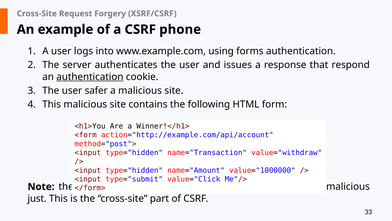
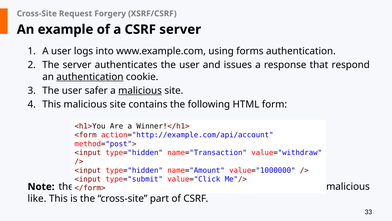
CSRF phone: phone -> server
malicious at (140, 90) underline: none -> present
just: just -> like
